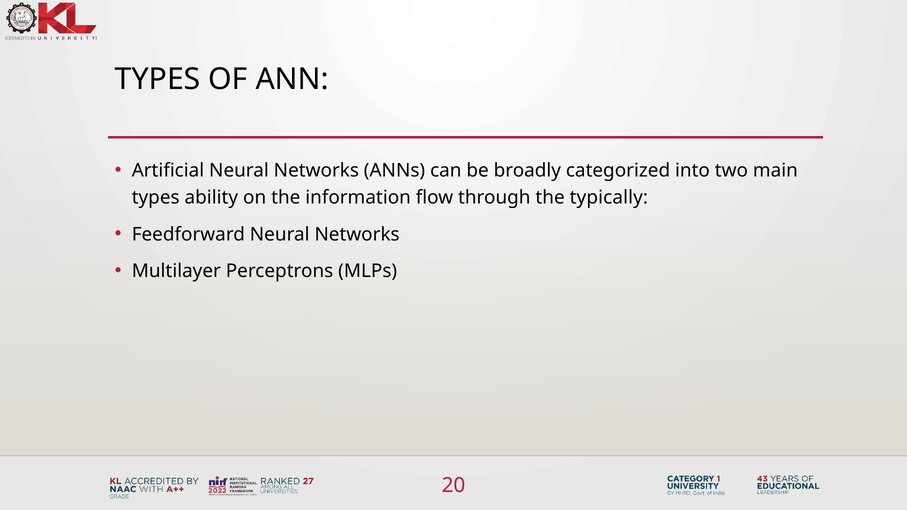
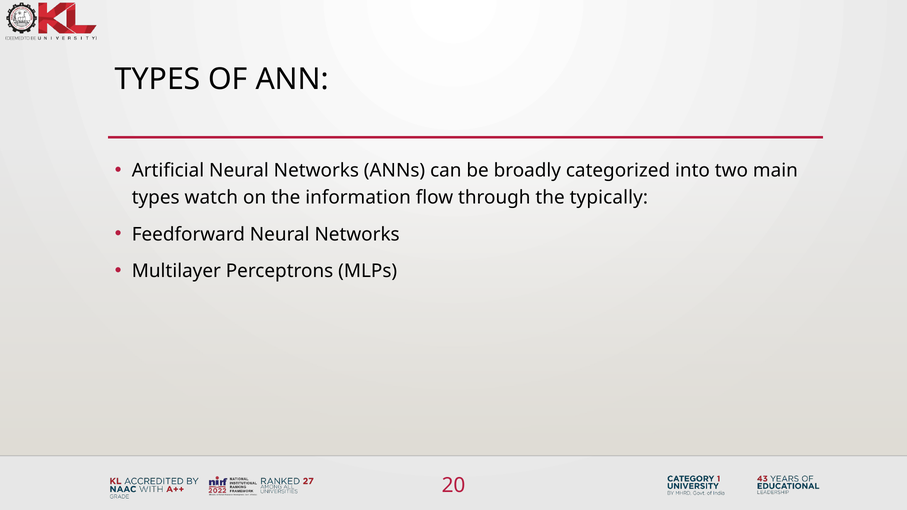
ability: ability -> watch
